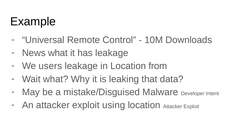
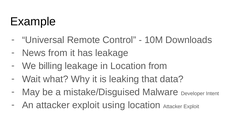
News what: what -> from
users: users -> billing
